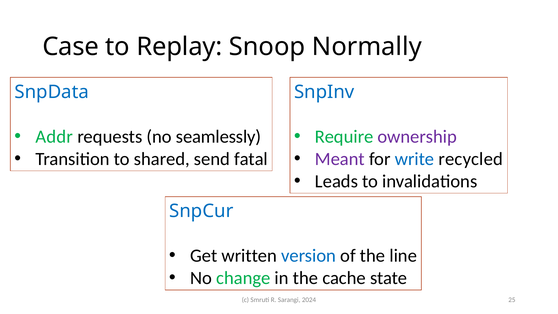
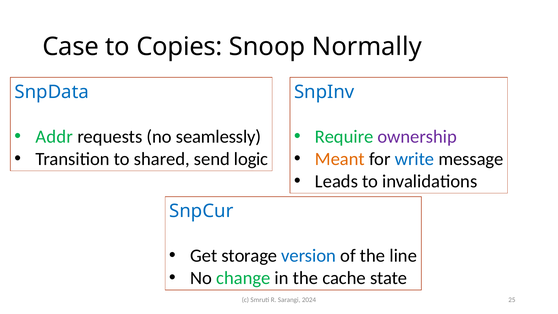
Replay: Replay -> Copies
fatal: fatal -> logic
Meant colour: purple -> orange
recycled: recycled -> message
written: written -> storage
